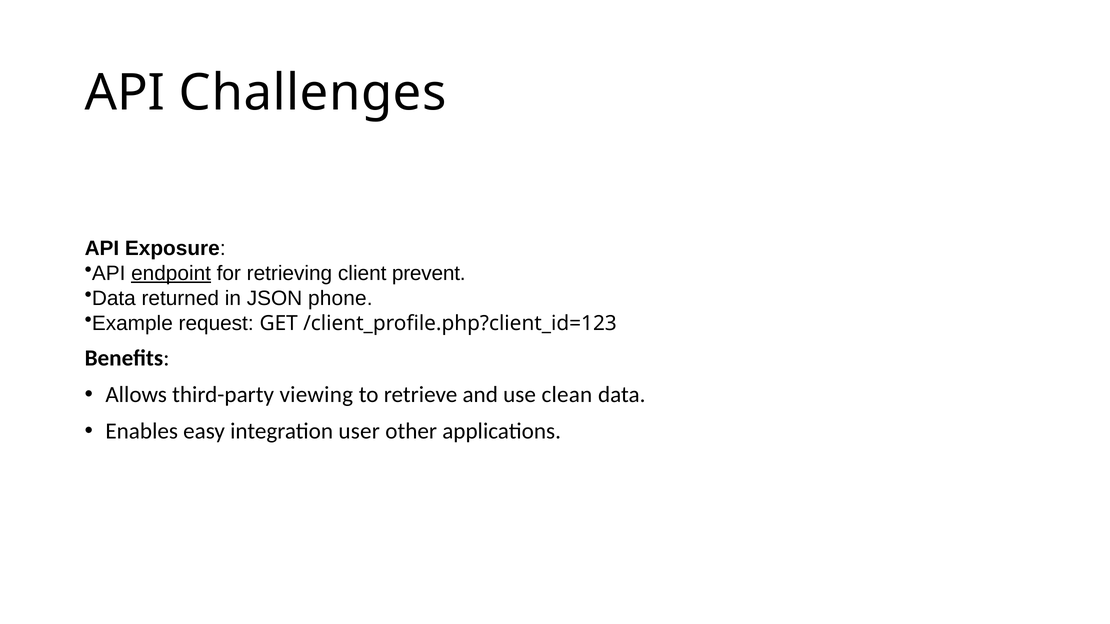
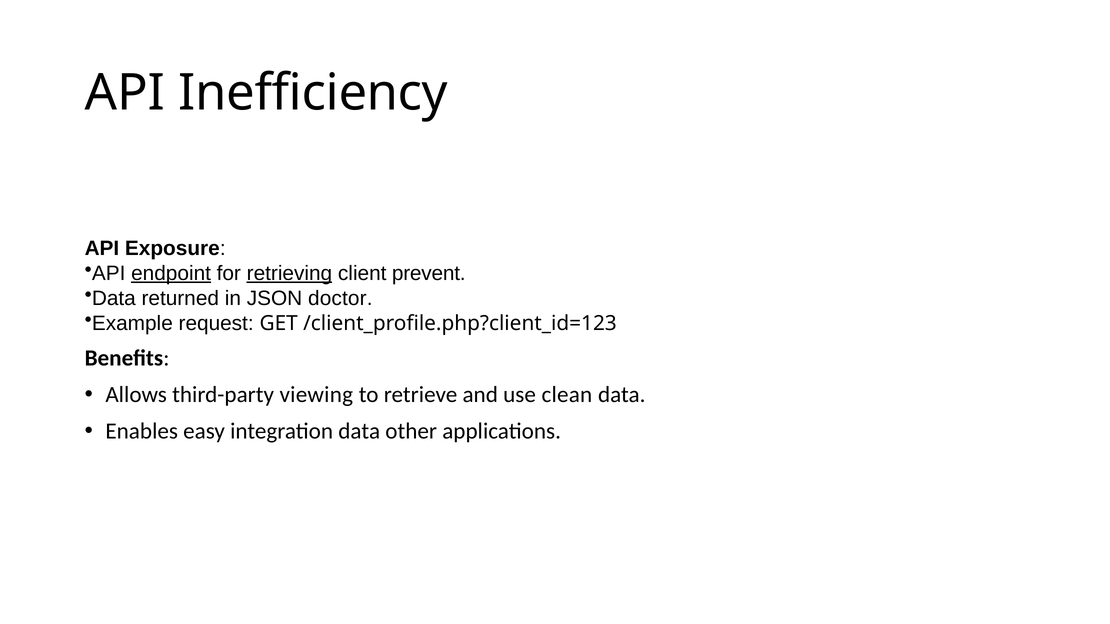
Challenges: Challenges -> Inefficiency
retrieving underline: none -> present
phone: phone -> doctor
integration user: user -> data
